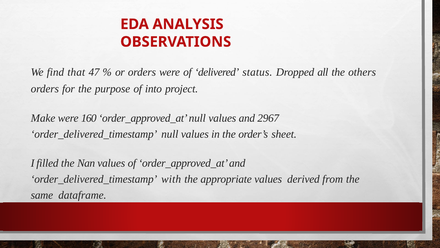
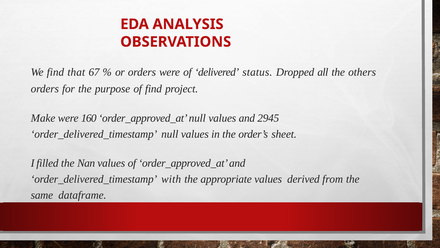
47: 47 -> 67
of into: into -> find
2967: 2967 -> 2945
